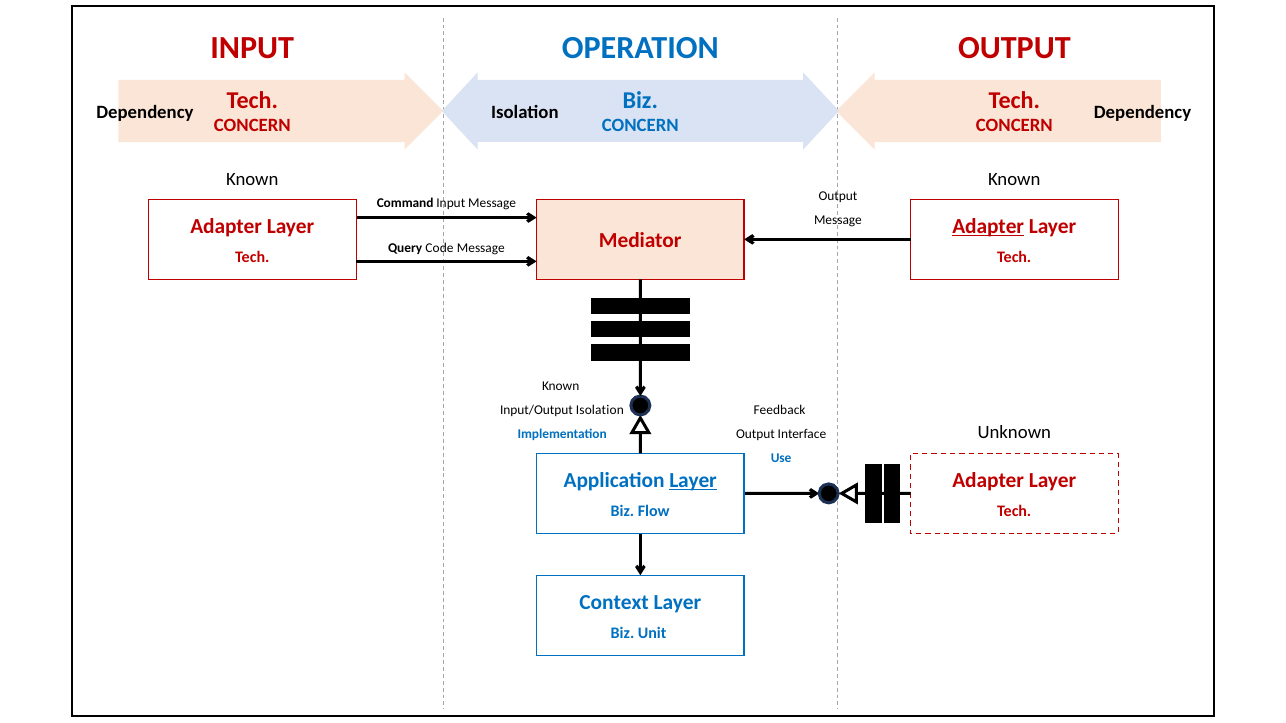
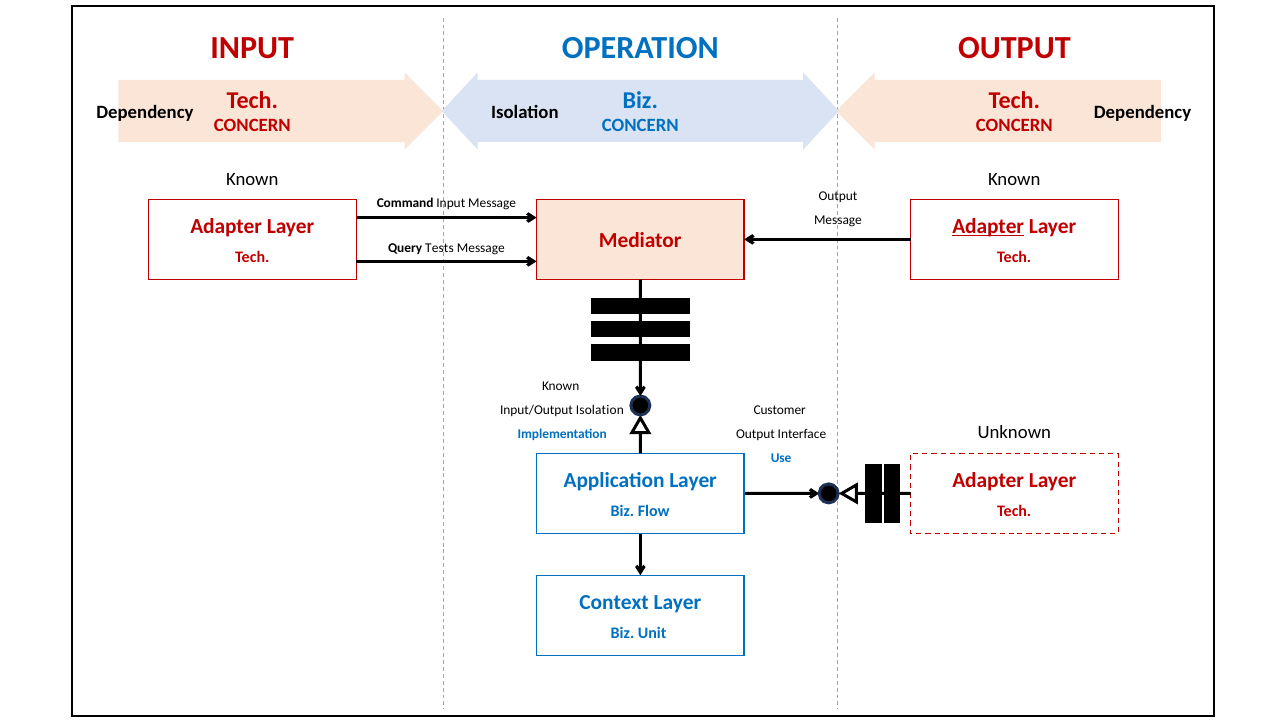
Code: Code -> Tests
Feedback: Feedback -> Customer
Layer at (693, 481) underline: present -> none
